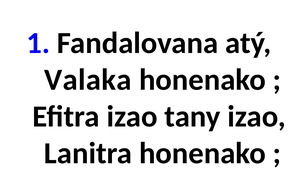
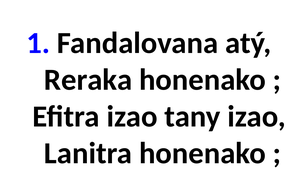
Valaka: Valaka -> Reraka
